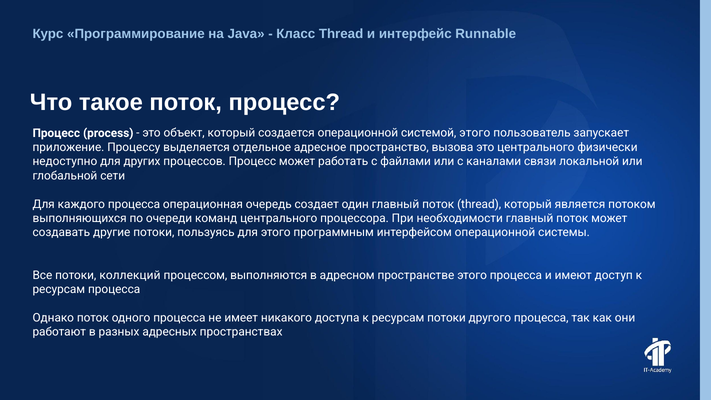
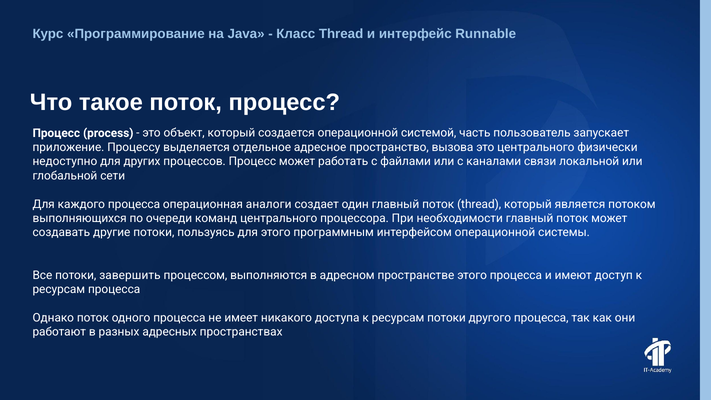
системой этого: этого -> часть
очередь: очередь -> аналоги
коллекций: коллекций -> завершить
